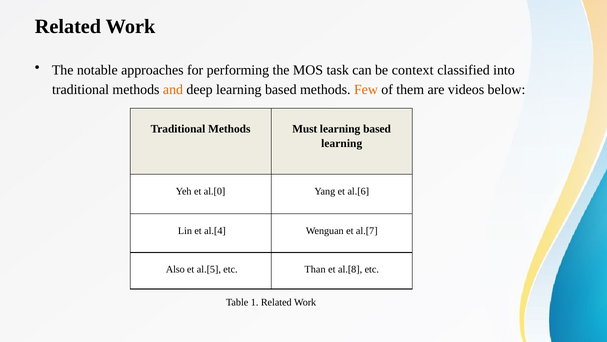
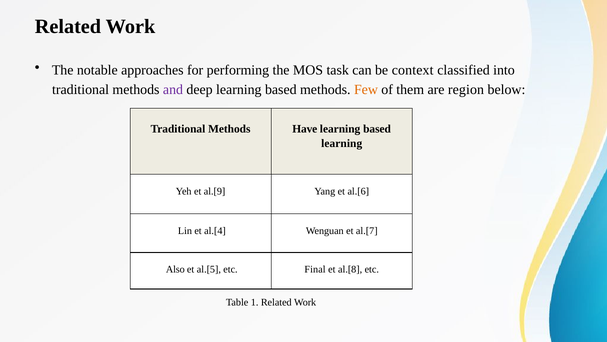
and colour: orange -> purple
videos: videos -> region
Must: Must -> Have
al.[0: al.[0 -> al.[9
Than: Than -> Final
